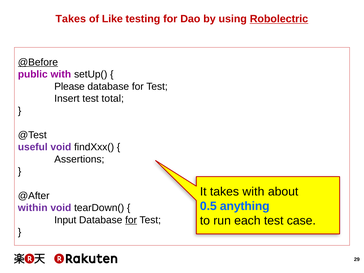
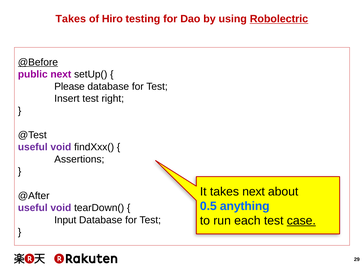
Like: Like -> Hiro
public with: with -> next
total: total -> right
takes with: with -> next
within at (33, 208): within -> useful
case underline: none -> present
for at (131, 220) underline: present -> none
